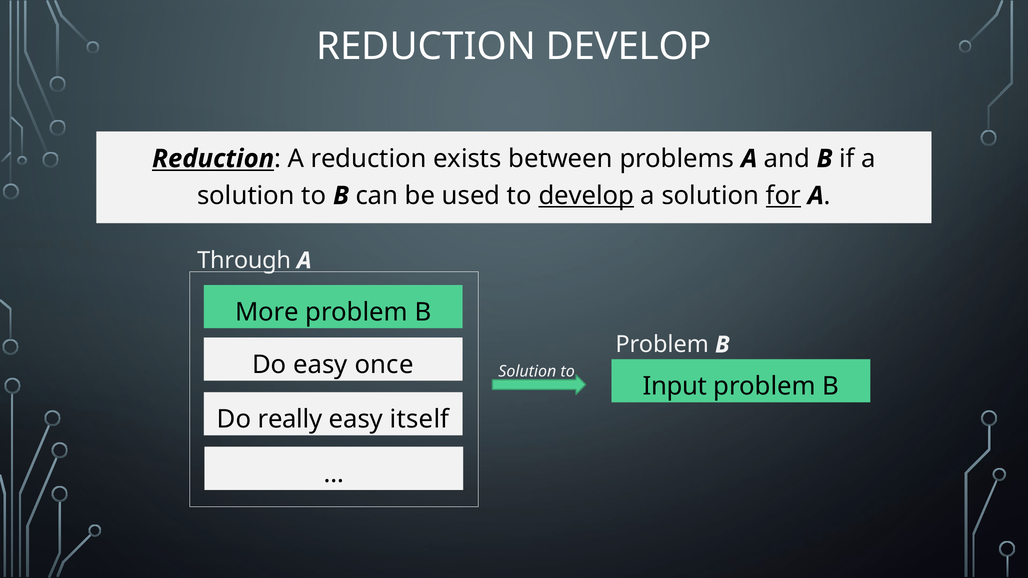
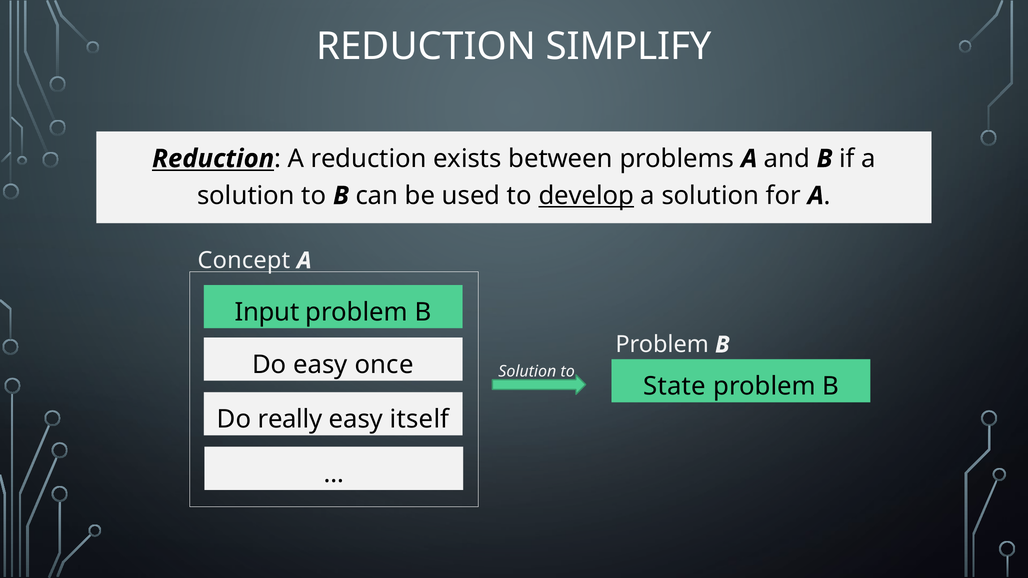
REDUCTION DEVELOP: DEVELOP -> SIMPLIFY
for underline: present -> none
Through: Through -> Concept
More: More -> Input
Input: Input -> State
